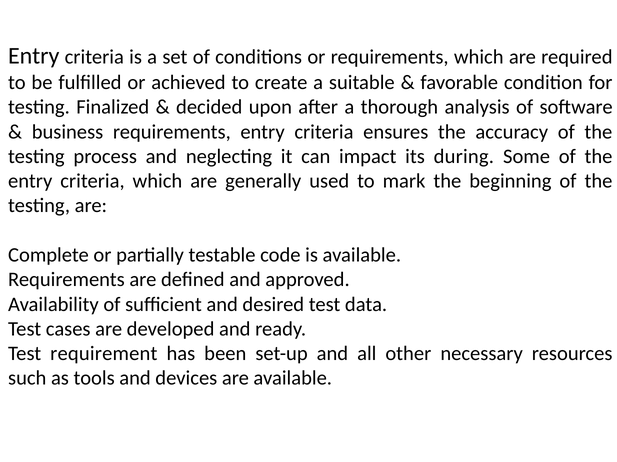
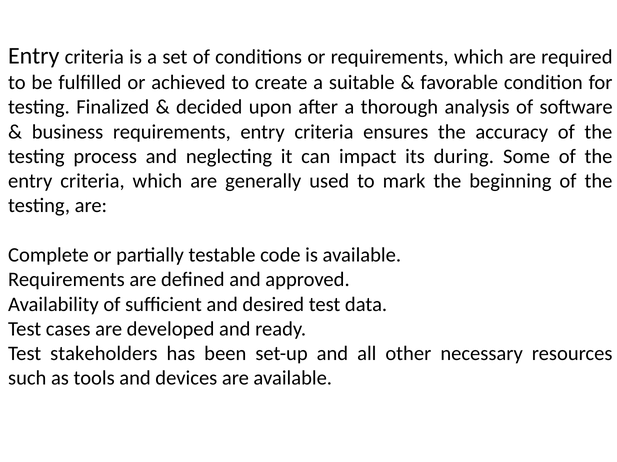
requirement: requirement -> stakeholders
